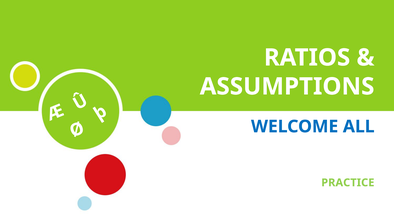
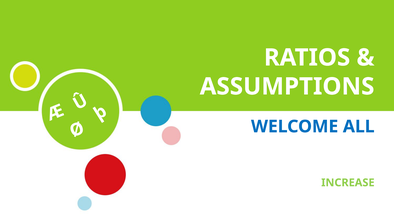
PRACTICE: PRACTICE -> INCREASE
